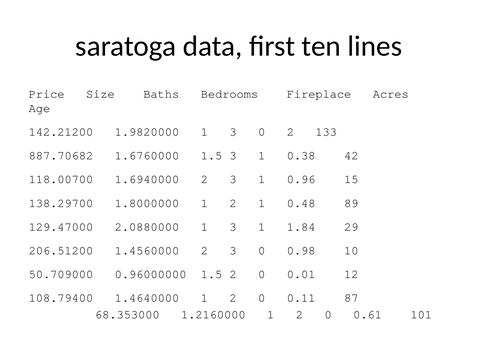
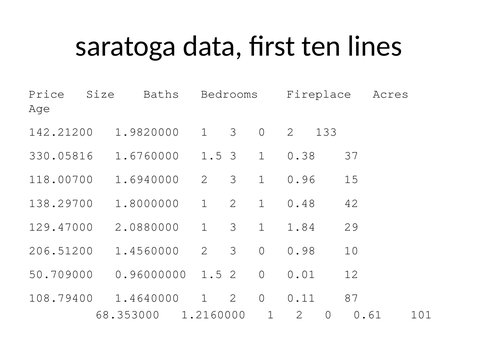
887.70682: 887.70682 -> 330.05816
42: 42 -> 37
89: 89 -> 42
